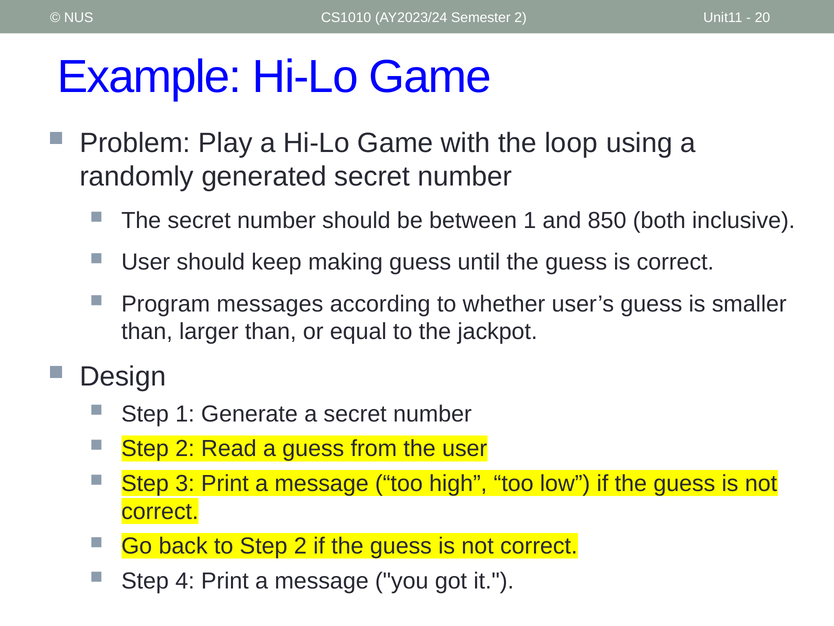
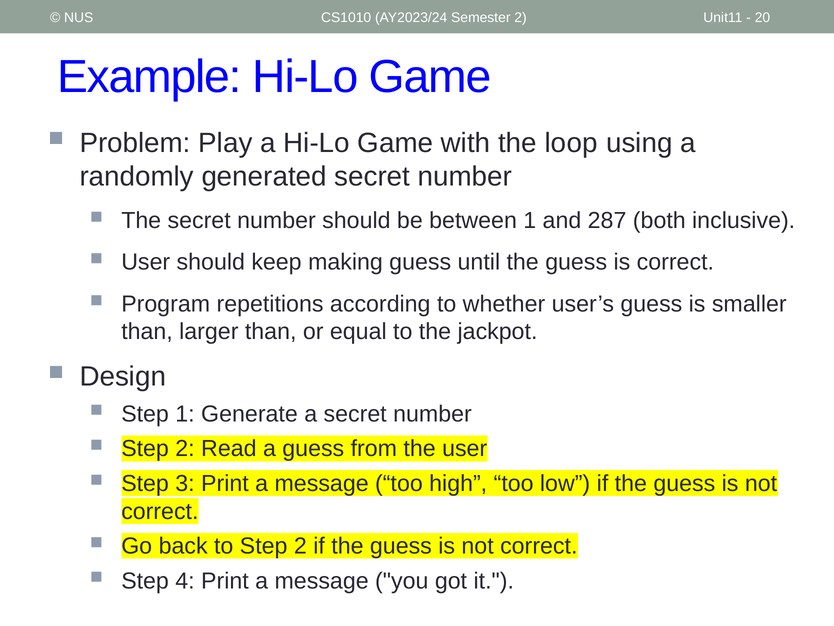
850: 850 -> 287
messages: messages -> repetitions
